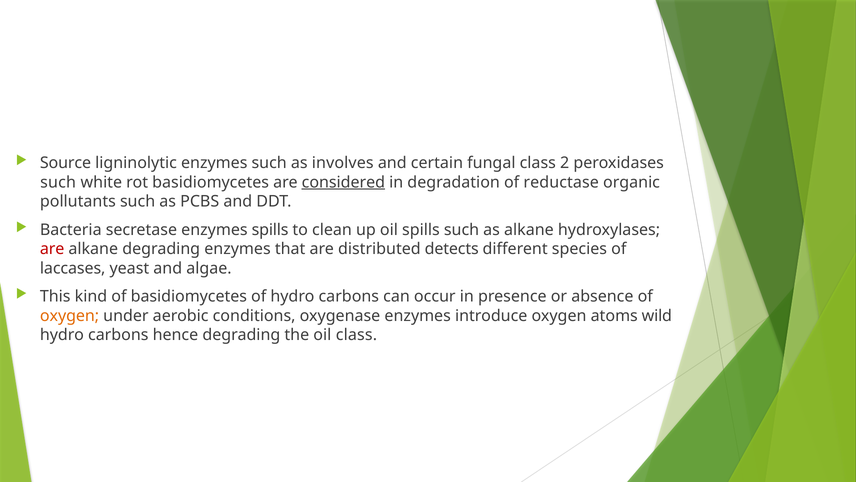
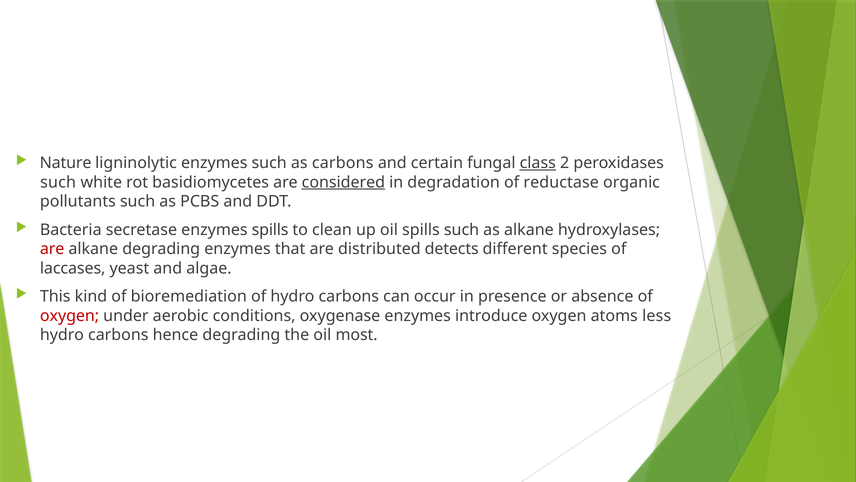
Source: Source -> Nature
as involves: involves -> carbons
class at (538, 163) underline: none -> present
of basidiomycetes: basidiomycetes -> bioremediation
oxygen at (70, 316) colour: orange -> red
wild: wild -> less
oil class: class -> most
